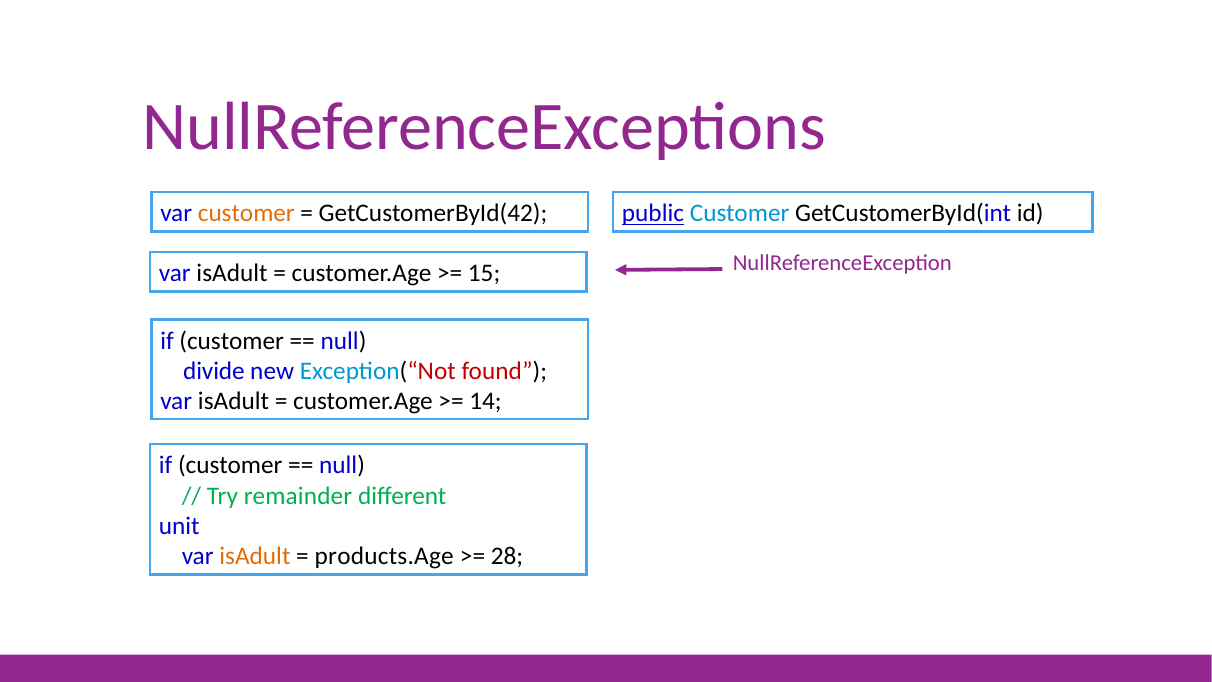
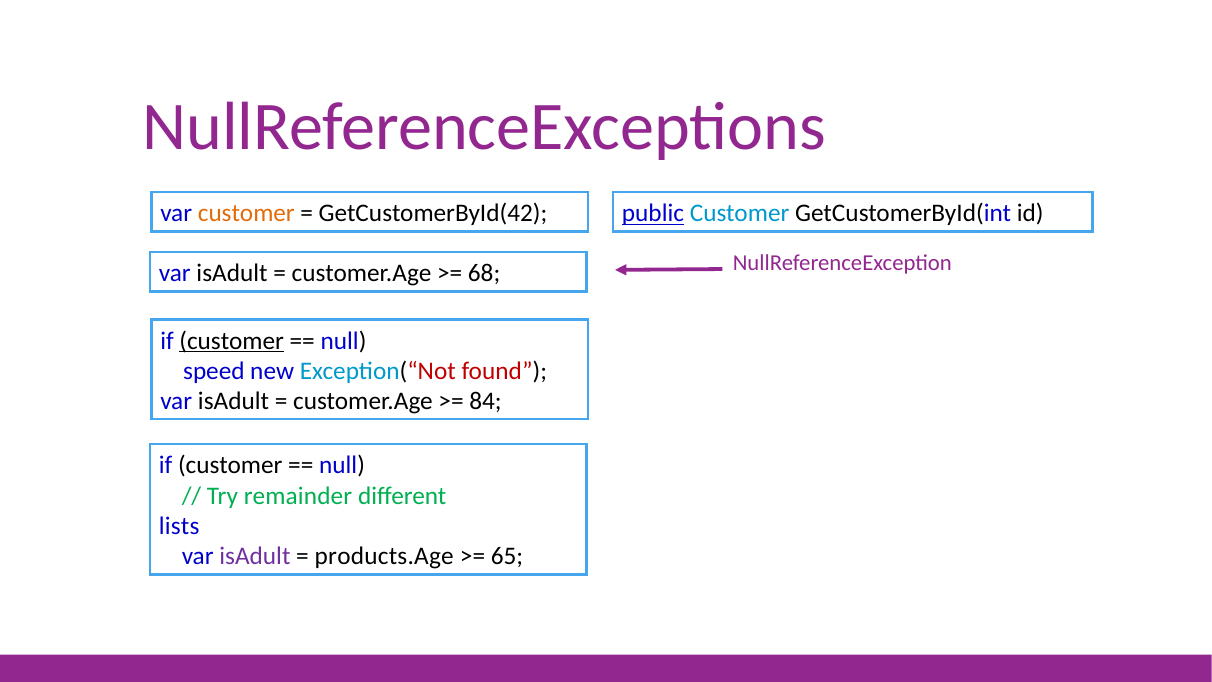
15: 15 -> 68
customer at (232, 341) underline: none -> present
divide: divide -> speed
14: 14 -> 84
unit: unit -> lists
isAdult at (255, 556) colour: orange -> purple
28: 28 -> 65
